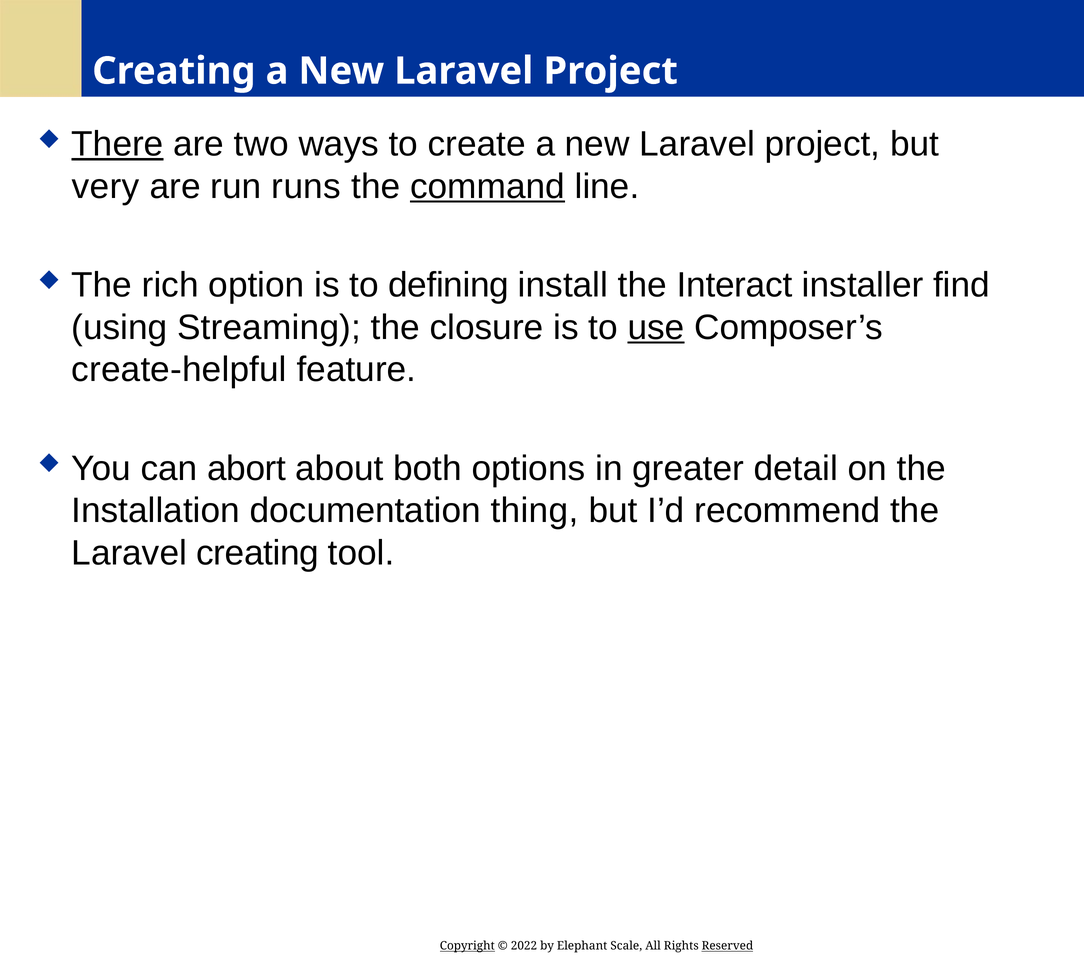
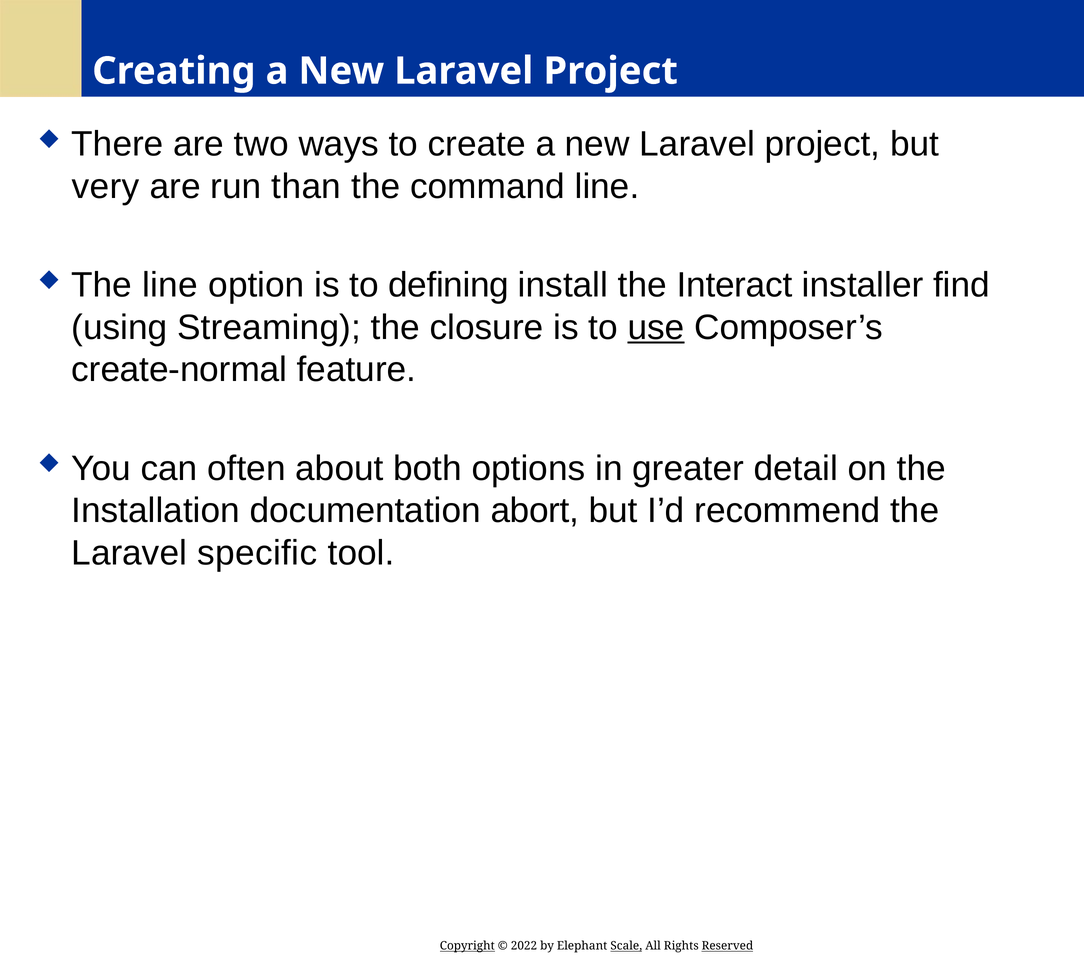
There underline: present -> none
runs: runs -> than
command underline: present -> none
The rich: rich -> line
create-helpful: create-helpful -> create-normal
abort: abort -> often
thing: thing -> abort
Laravel creating: creating -> specific
Scale underline: none -> present
